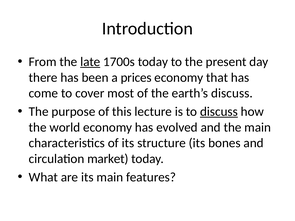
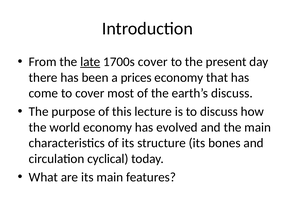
1700s today: today -> cover
discuss at (219, 112) underline: present -> none
market: market -> cyclical
